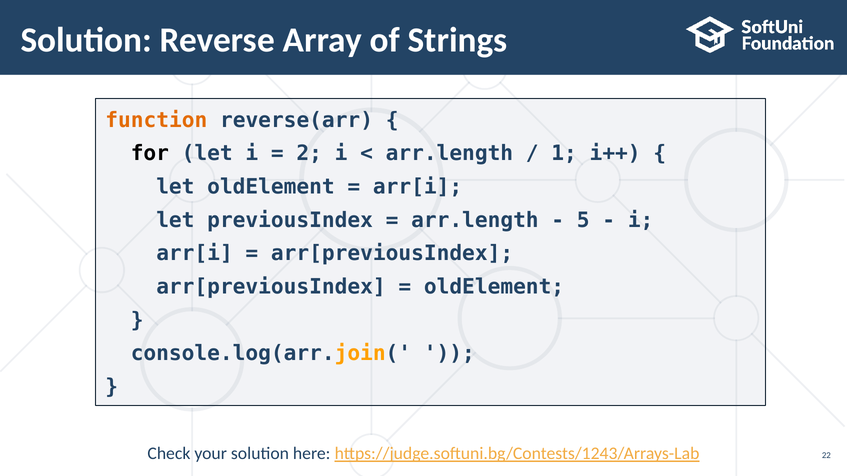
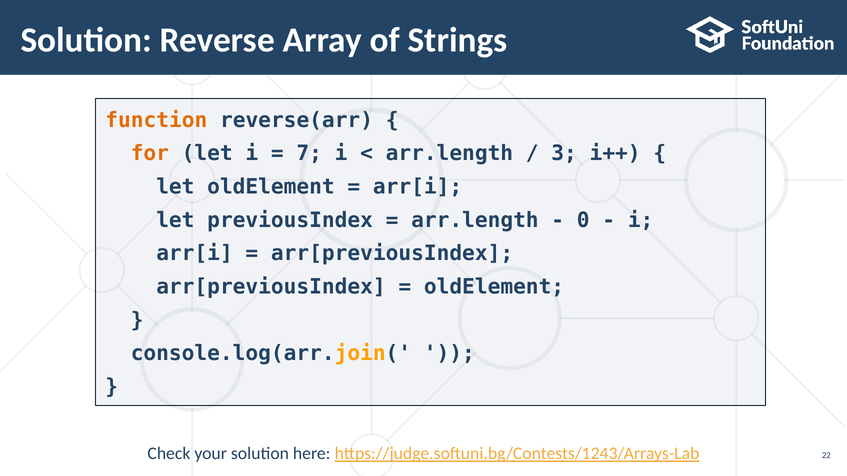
for colour: black -> orange
2: 2 -> 7
1: 1 -> 3
5: 5 -> 0
